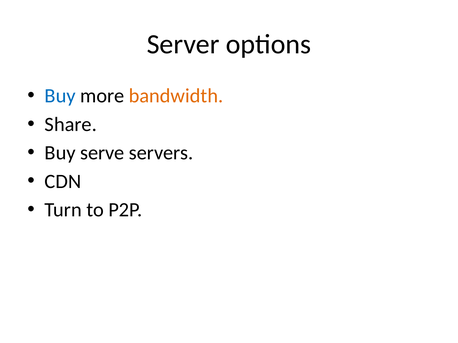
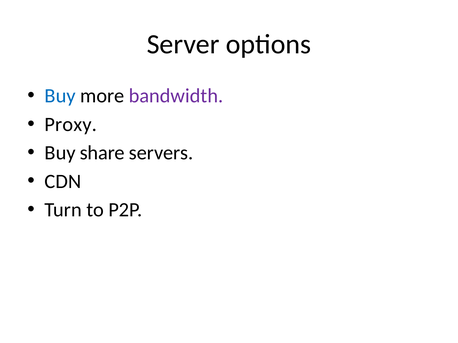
bandwidth colour: orange -> purple
Share: Share -> Proxy
serve: serve -> share
